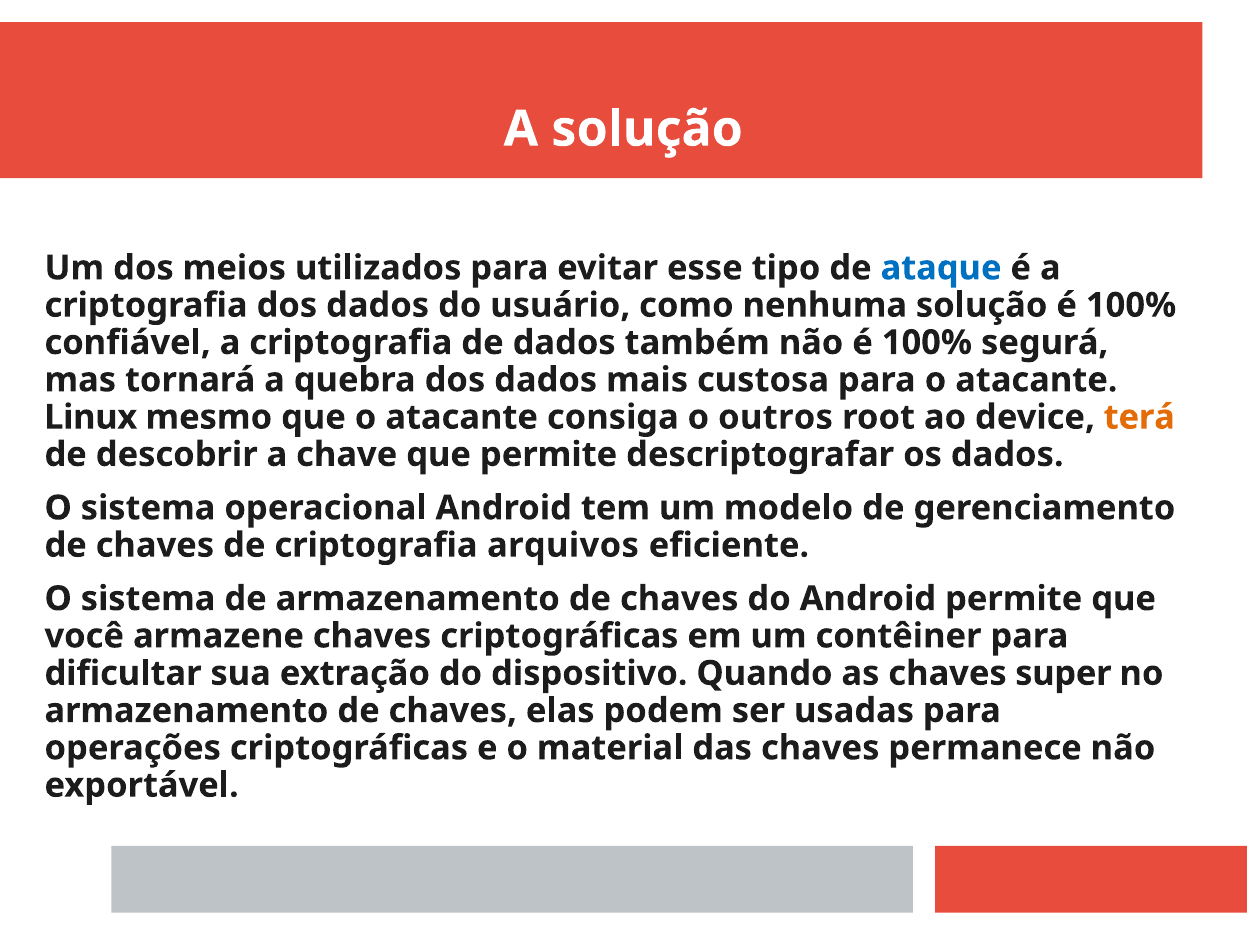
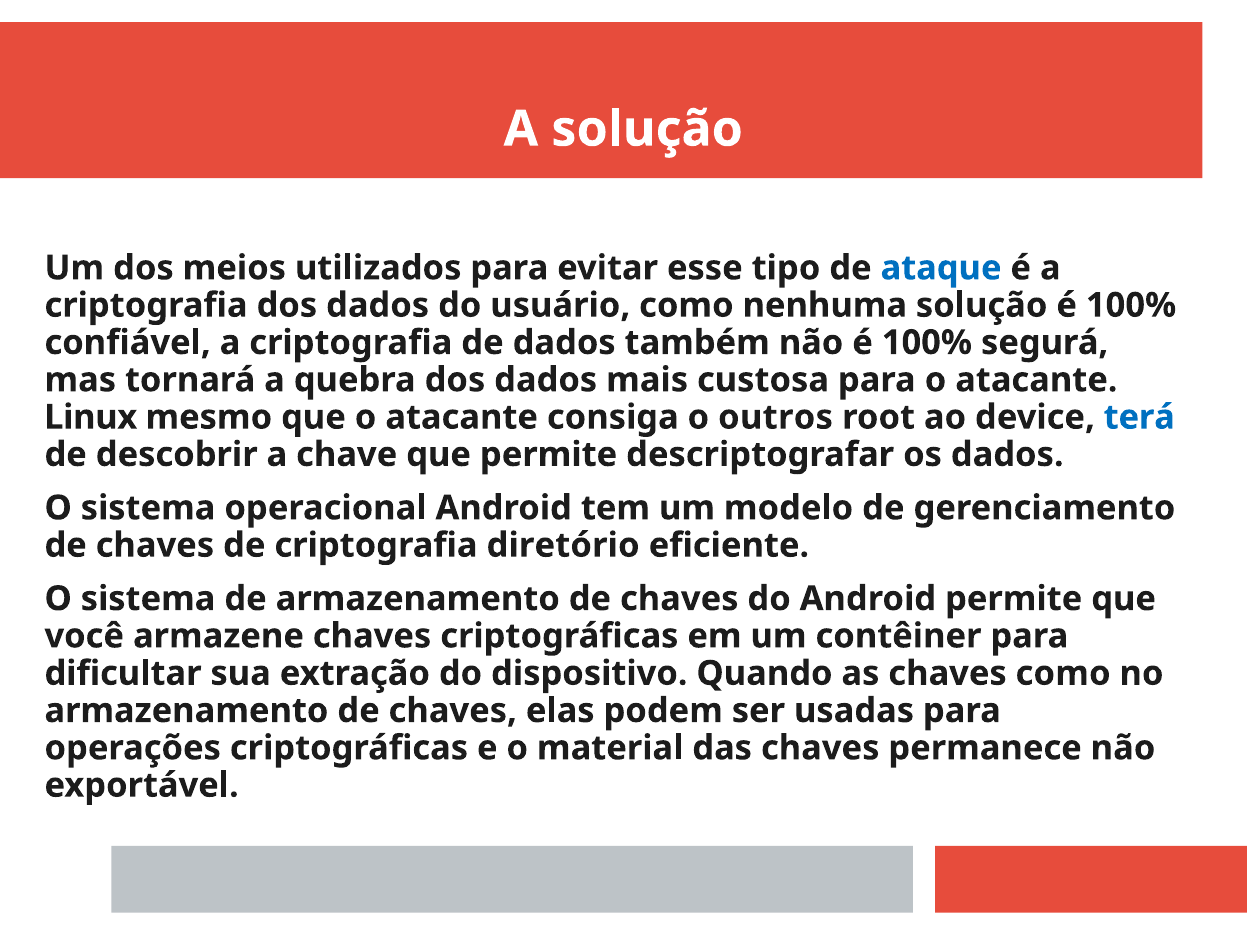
terá colour: orange -> blue
arquivos: arquivos -> diretório
chaves super: super -> como
